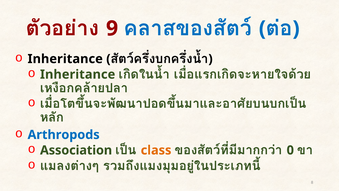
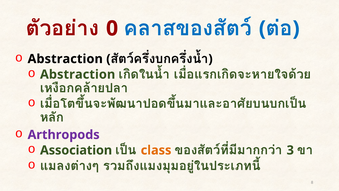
9: 9 -> 0
Inheritance at (65, 59): Inheritance -> Abstraction
Inheritance at (78, 74): Inheritance -> Abstraction
Arthropods colour: blue -> purple
0: 0 -> 3
